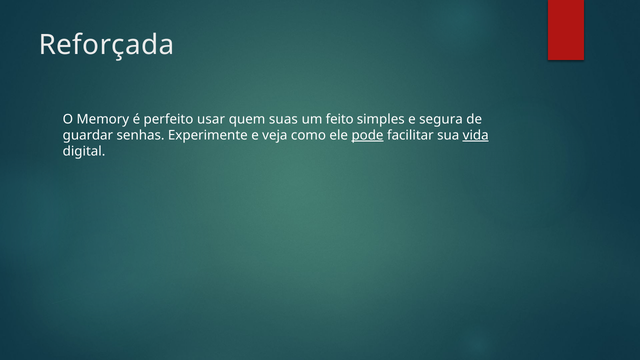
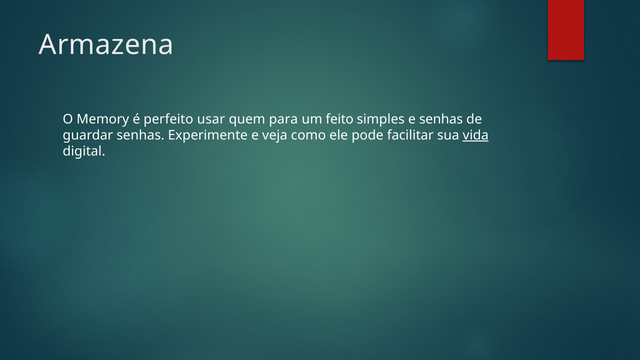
Reforçada: Reforçada -> Armazena
suas: suas -> para
e segura: segura -> senhas
pode underline: present -> none
